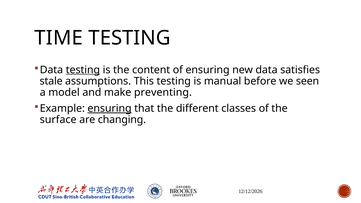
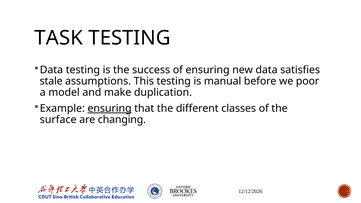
TIME: TIME -> TASK
testing at (83, 70) underline: present -> none
content: content -> success
seen: seen -> poor
preventing: preventing -> duplication
